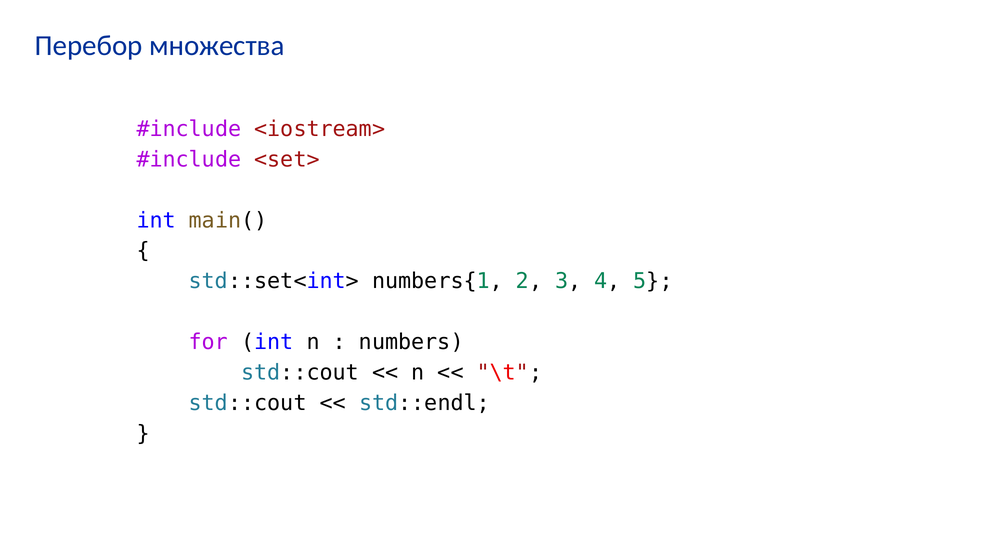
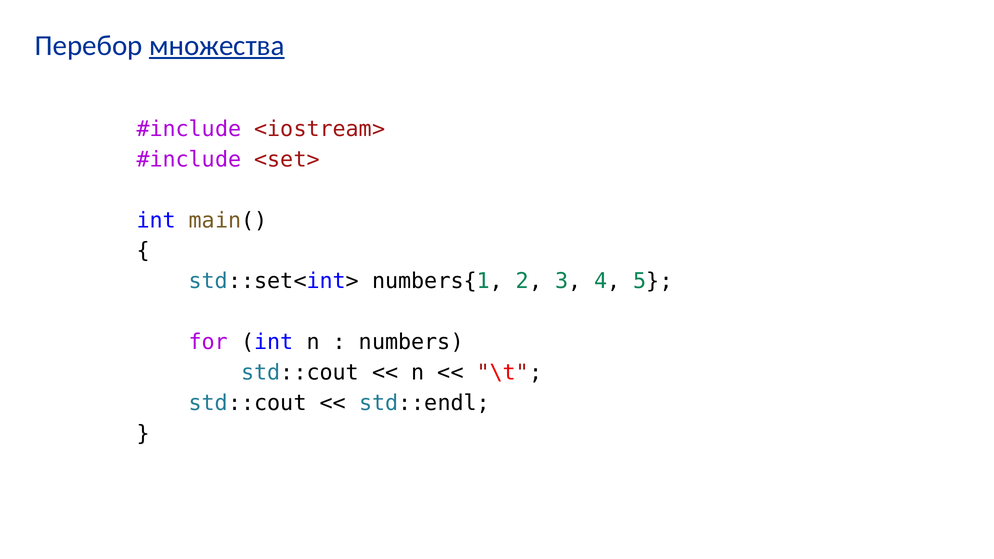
множества underline: none -> present
